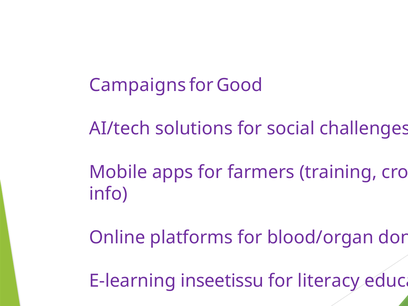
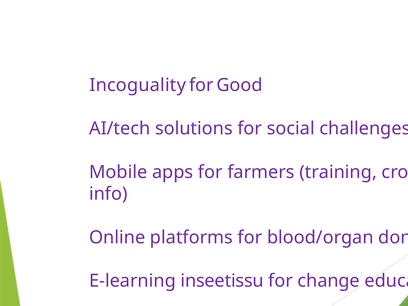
Campaigns: Campaigns -> Incoguality
literacy: literacy -> change
